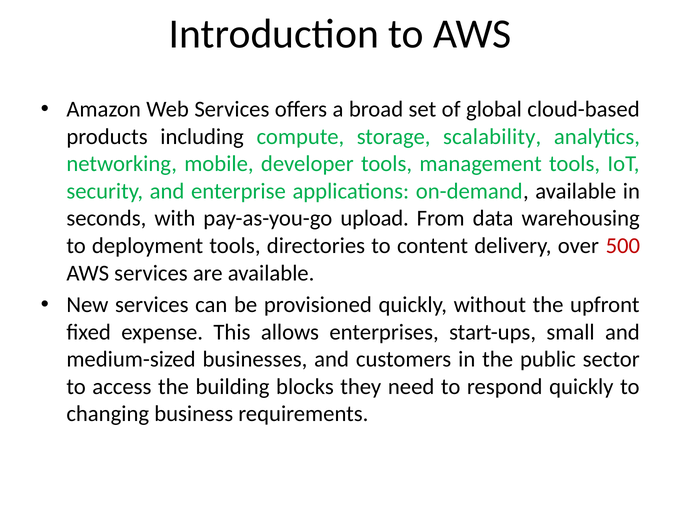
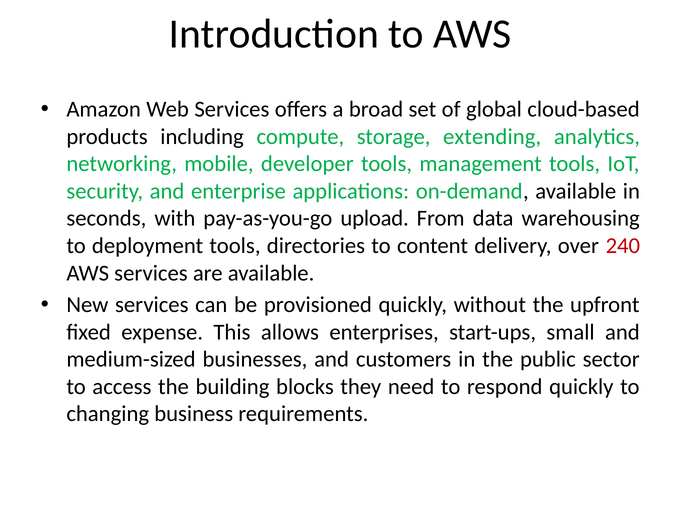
scalability: scalability -> extending
500: 500 -> 240
